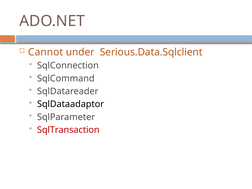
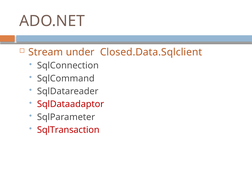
Cannot: Cannot -> Stream
Serious.Data.Sqlclient: Serious.Data.Sqlclient -> Closed.Data.Sqlclient
SqlDataadaptor colour: black -> red
